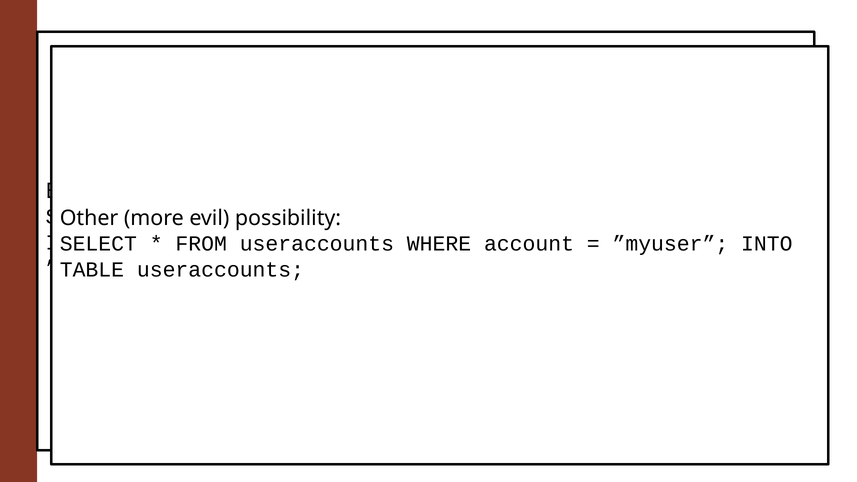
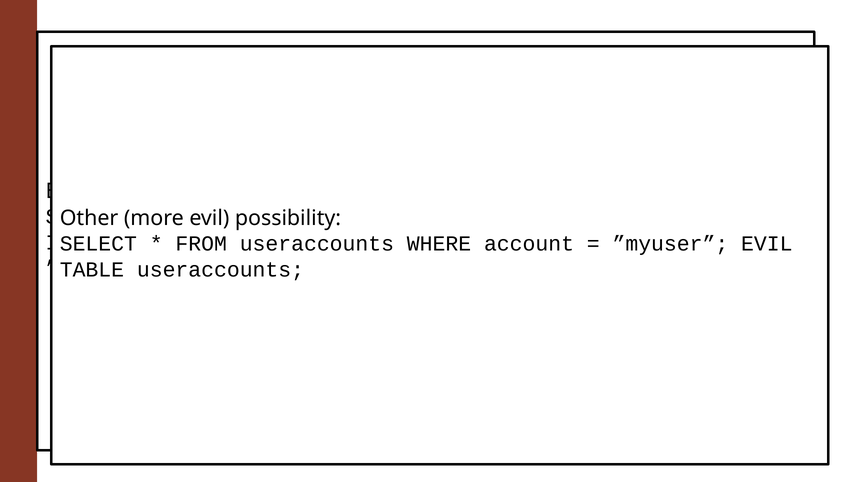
INTO at (767, 244): INTO -> EVIL
